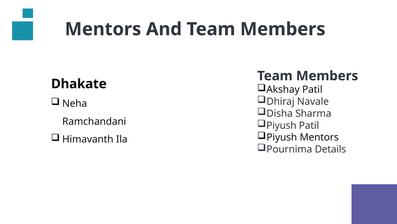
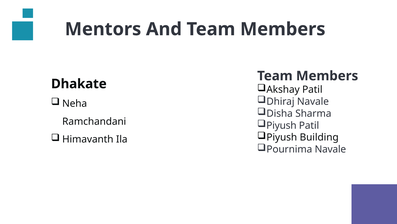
Piyush Mentors: Mentors -> Building
Pournima Details: Details -> Navale
